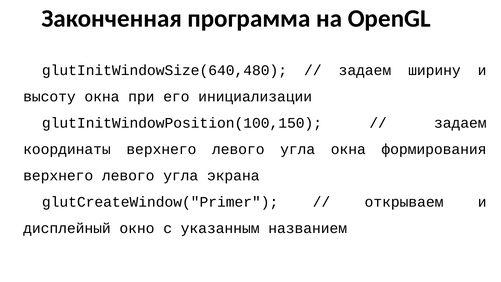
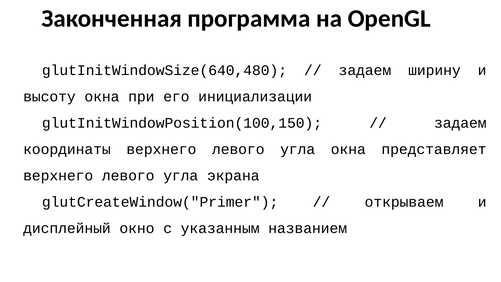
формирования: формирования -> представляет
